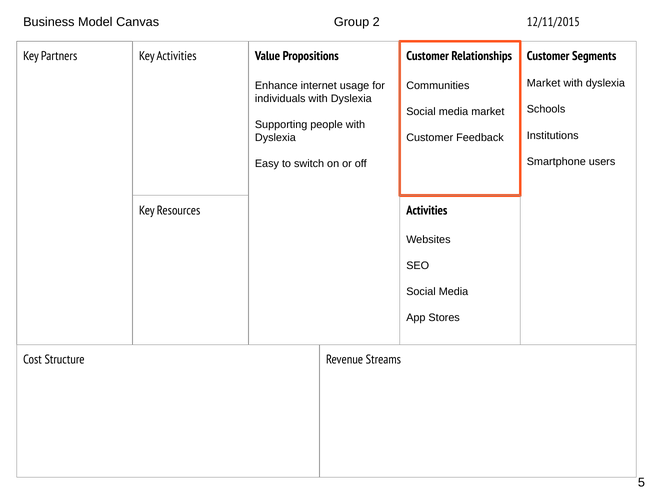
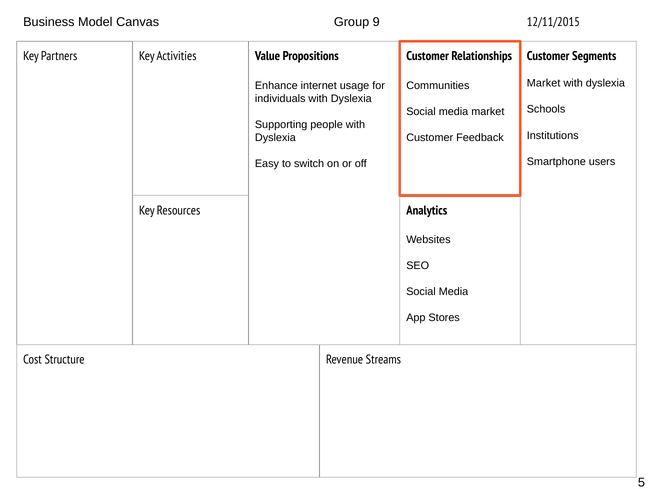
2: 2 -> 9
Activities at (427, 210): Activities -> Analytics
